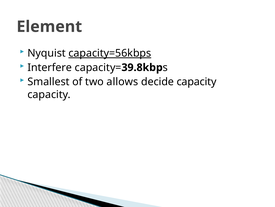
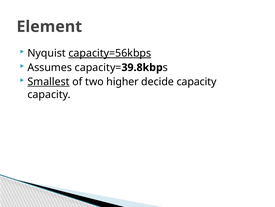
Interfere: Interfere -> Assumes
Smallest underline: none -> present
allows: allows -> higher
